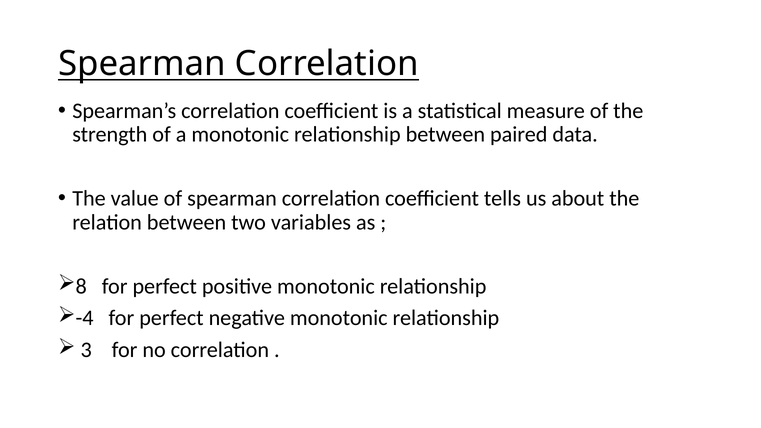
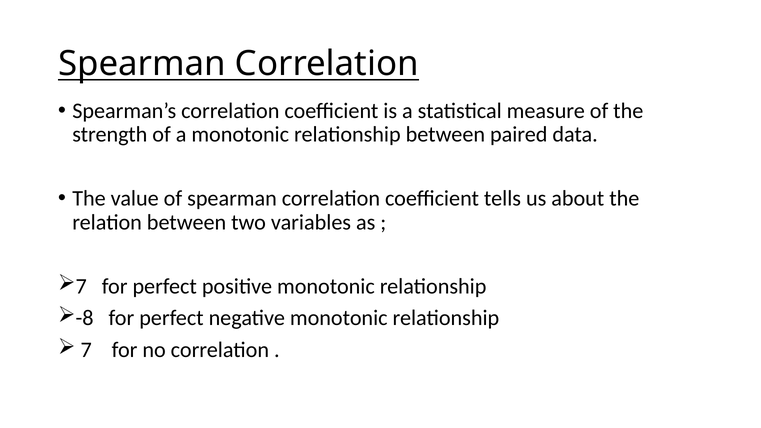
8 at (81, 286): 8 -> 7
-4: -4 -> -8
3 at (86, 350): 3 -> 7
